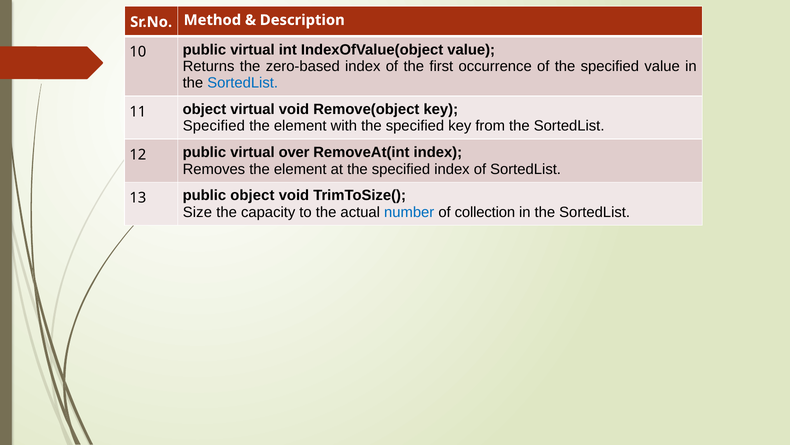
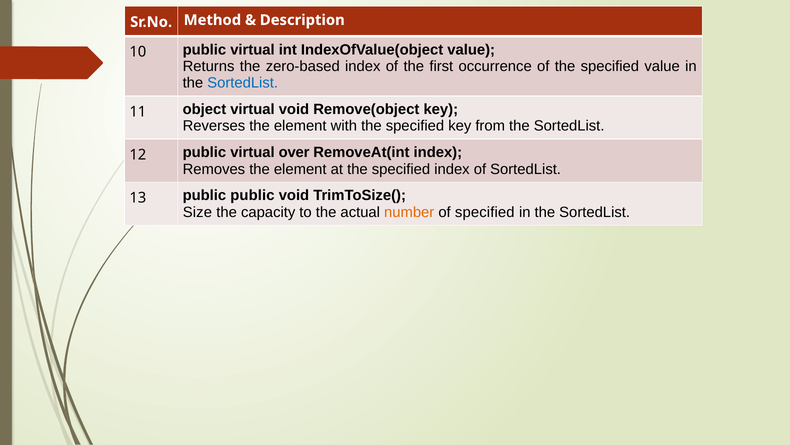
Specified at (214, 126): Specified -> Reverses
public object: object -> public
number colour: blue -> orange
of collection: collection -> specified
